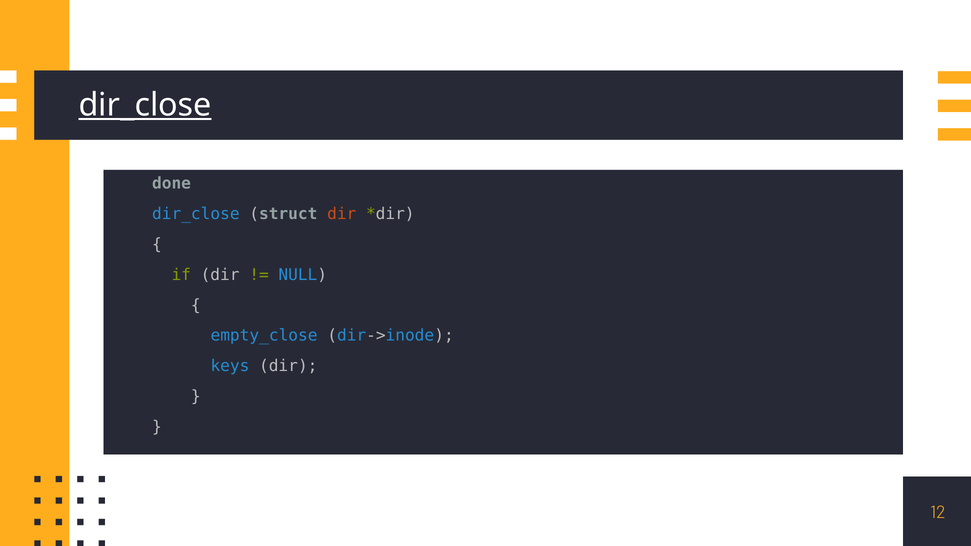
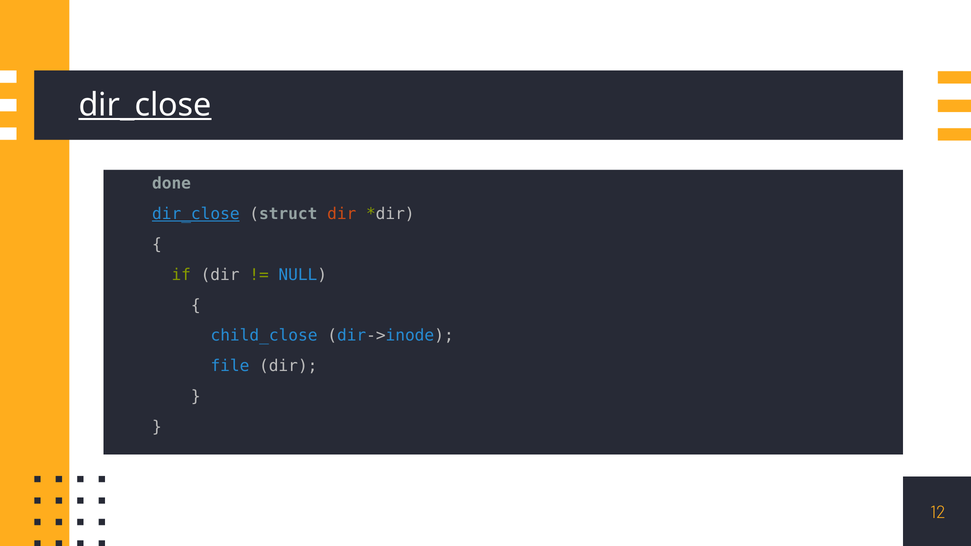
dir_close at (196, 214) underline: none -> present
empty_close: empty_close -> child_close
keys: keys -> file
